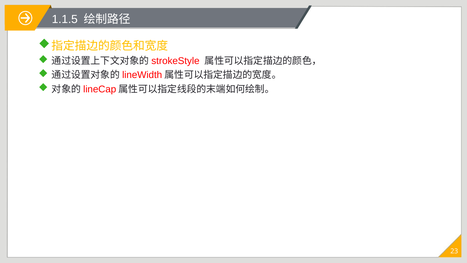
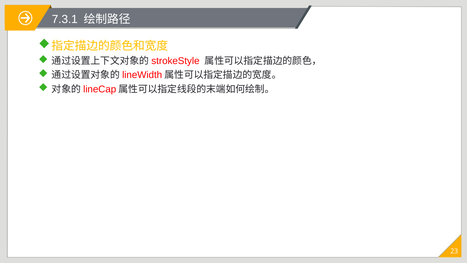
1.1.5: 1.1.5 -> 7.3.1
